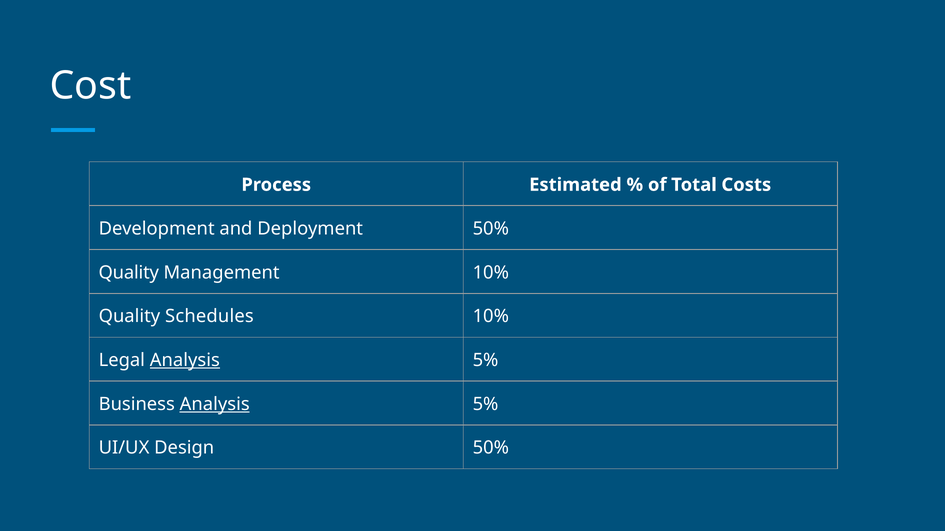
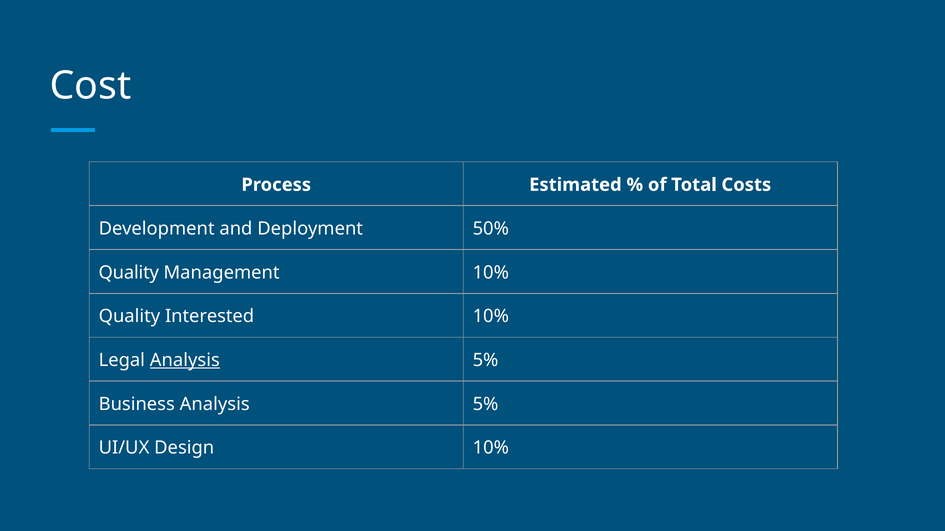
Schedules: Schedules -> Interested
Analysis at (215, 404) underline: present -> none
Design 50%: 50% -> 10%
